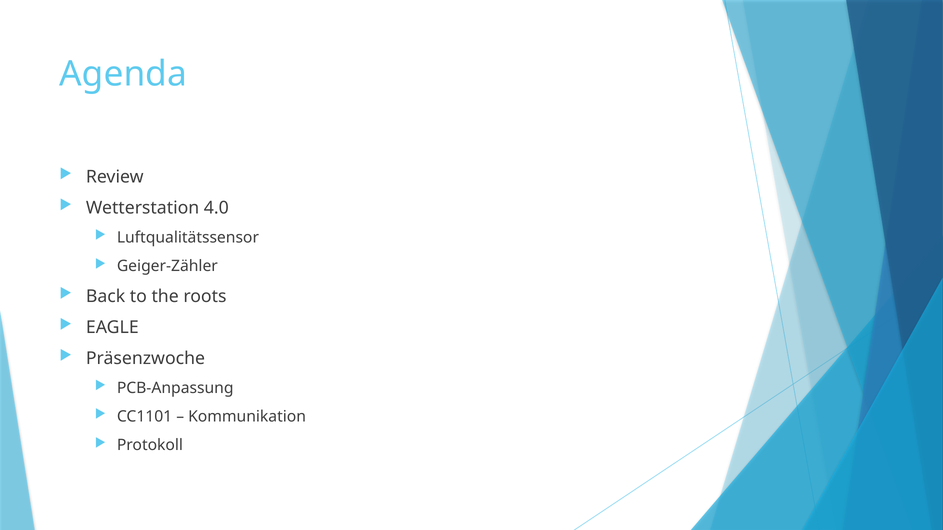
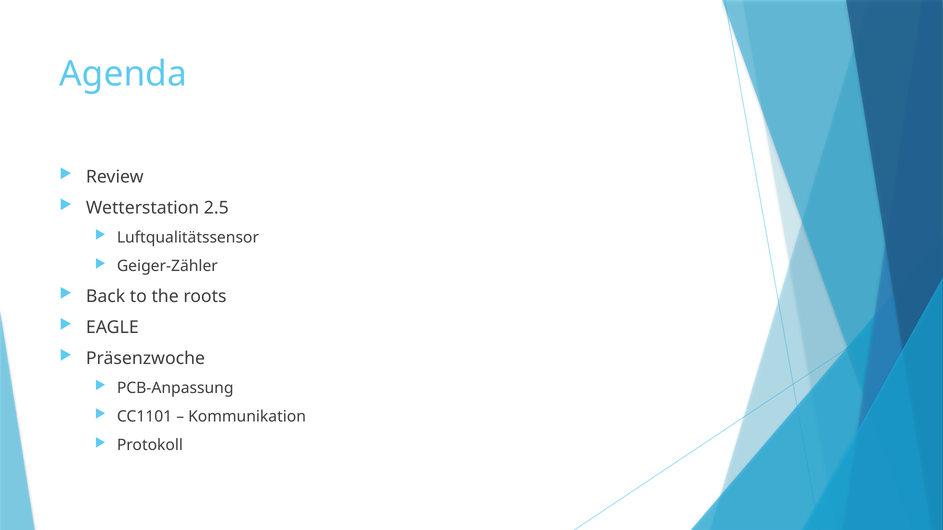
4.0: 4.0 -> 2.5
